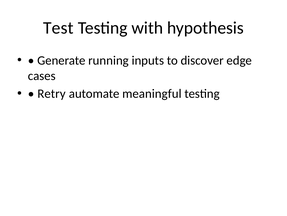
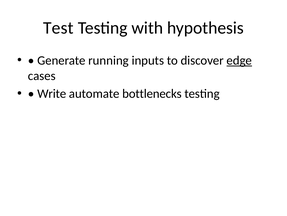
edge underline: none -> present
Retry: Retry -> Write
meaningful: meaningful -> bottlenecks
